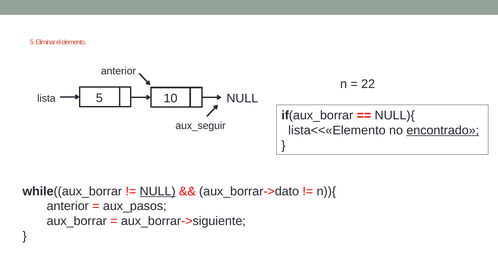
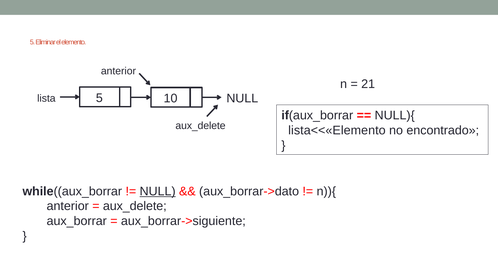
22: 22 -> 21
aux_seguir at (201, 126): aux_seguir -> aux_delete
encontrado underline: present -> none
aux_pasos at (135, 206): aux_pasos -> aux_delete
